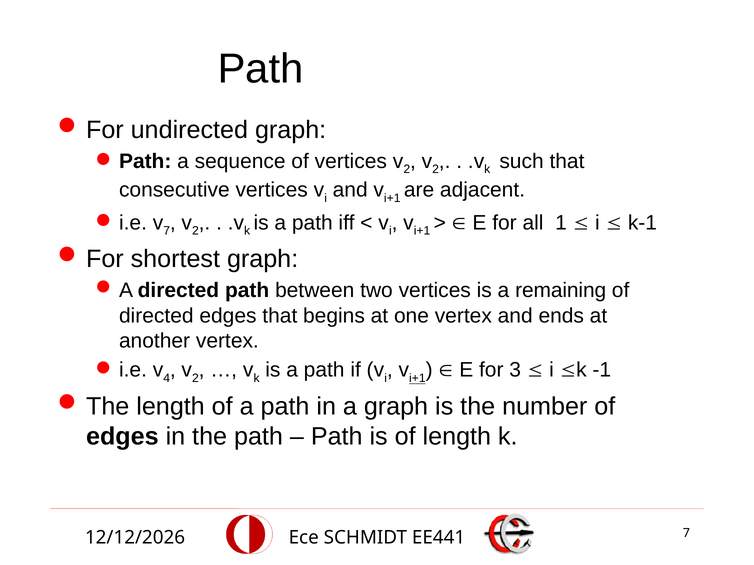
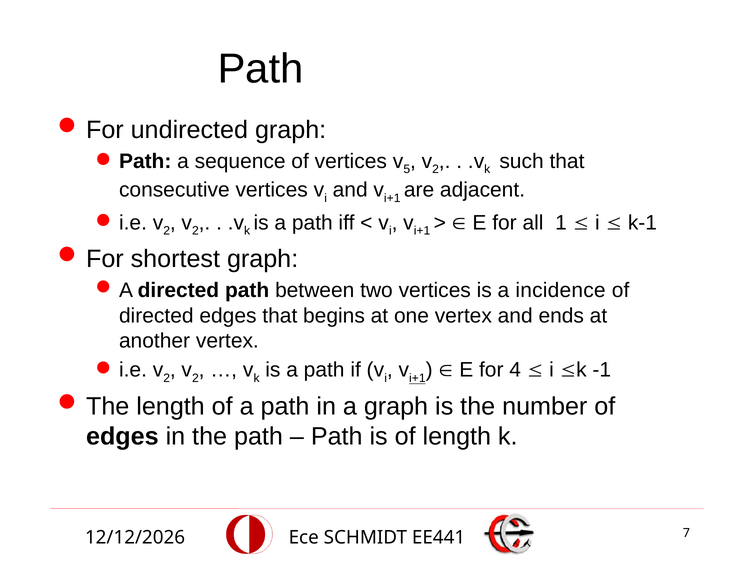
2 at (407, 170): 2 -> 5
7 at (167, 231): 7 -> 2
remaining: remaining -> incidence
4 at (167, 379): 4 -> 2
3: 3 -> 4
